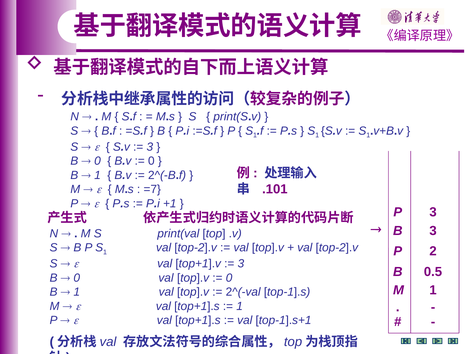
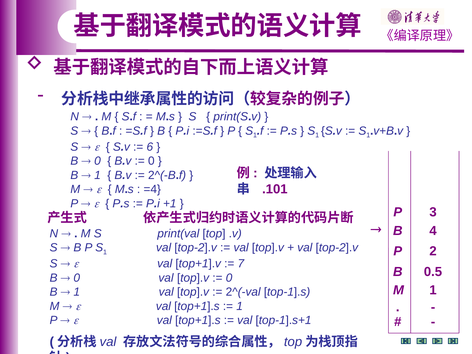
3 at (150, 147): 3 -> 6
=7: =7 -> =4
B 3: 3 -> 4
3 at (241, 264): 3 -> 7
